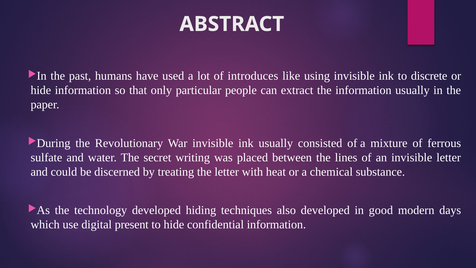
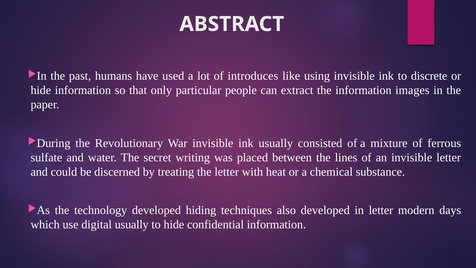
information usually: usually -> images
in good: good -> letter
digital present: present -> usually
